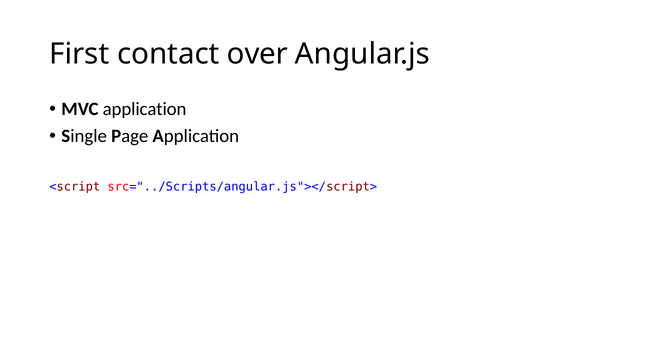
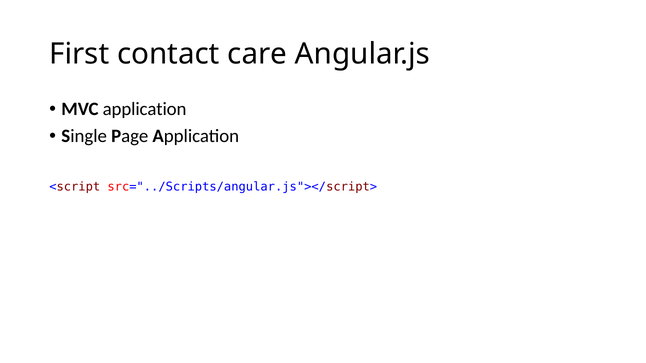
over: over -> care
